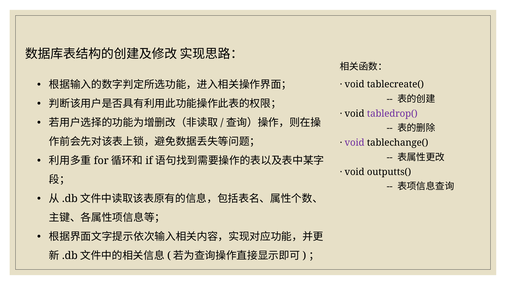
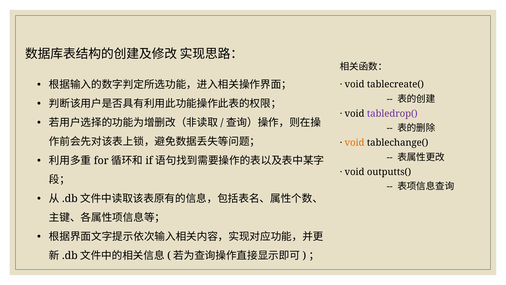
void at (355, 143) colour: purple -> orange
